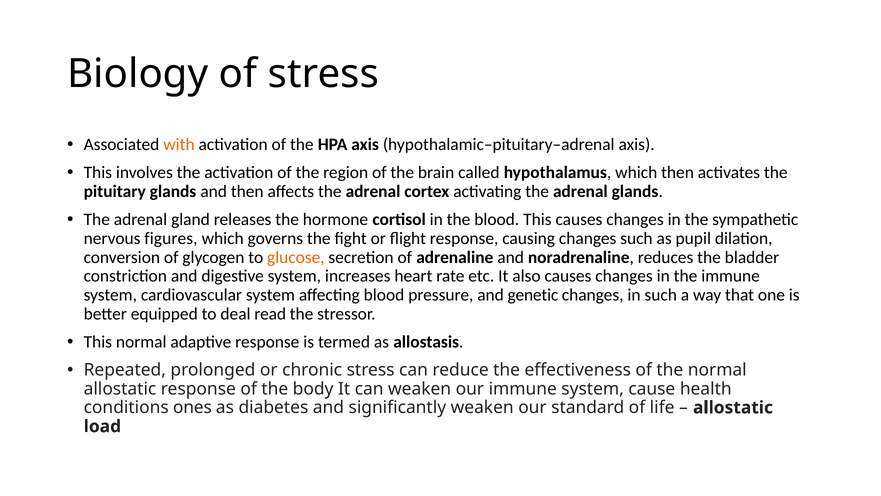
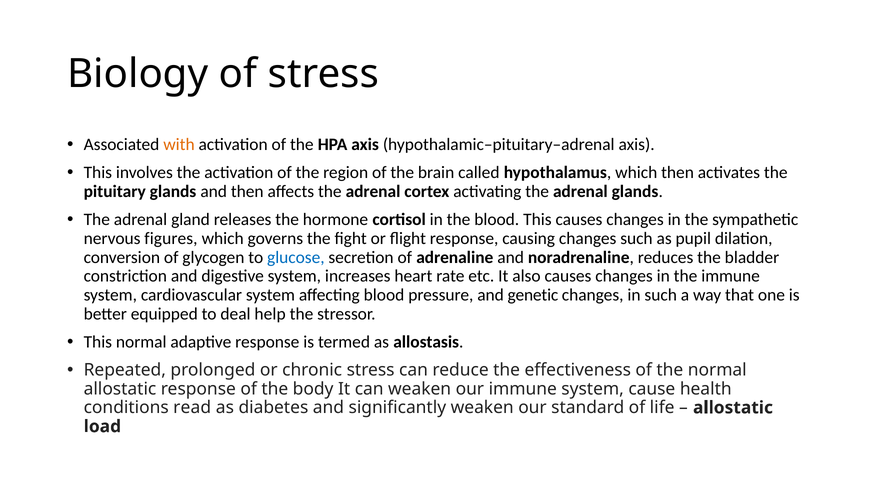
glucose colour: orange -> blue
read: read -> help
ones: ones -> read
